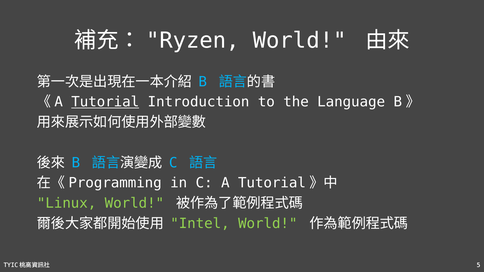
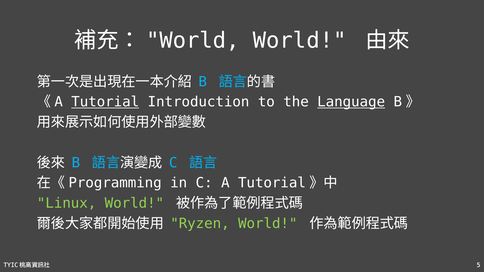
Ryzen at (193, 41): Ryzen -> World
Language underline: none -> present
Intel: Intel -> Ryzen
